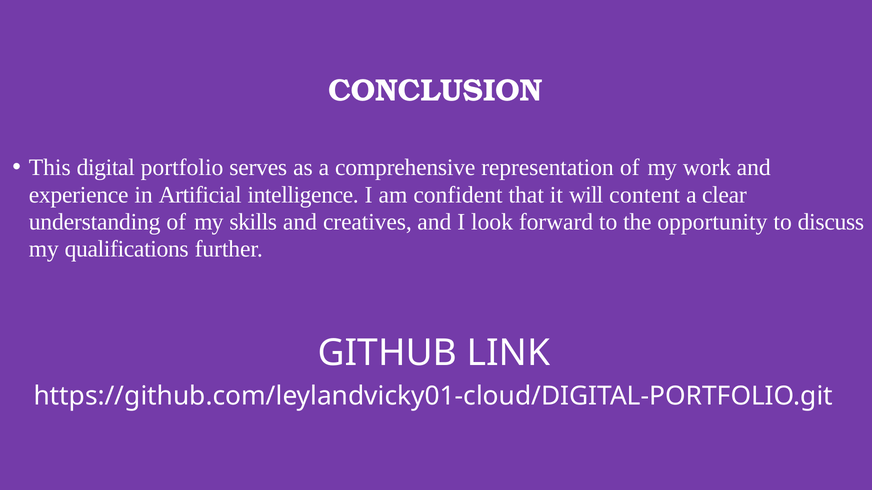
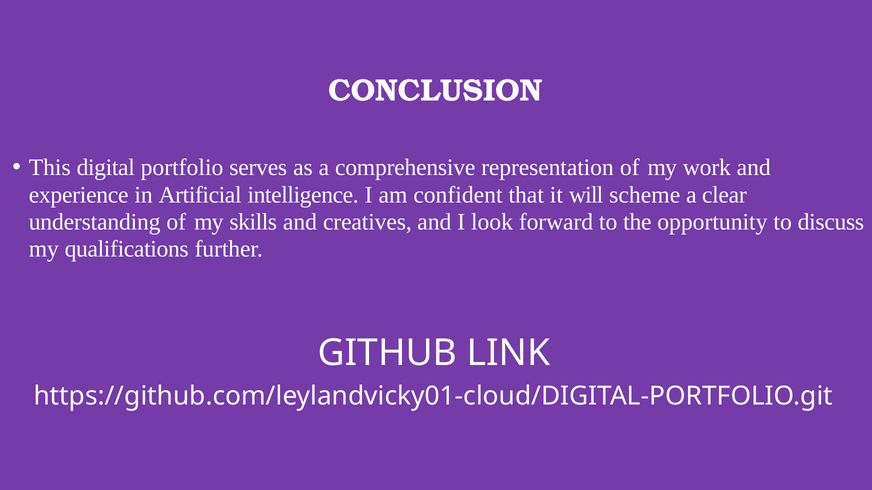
content: content -> scheme
